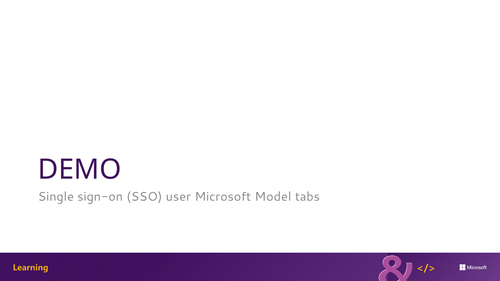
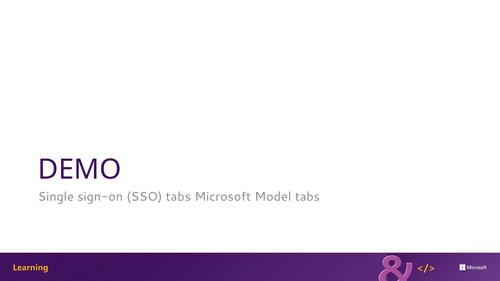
SSO user: user -> tabs
